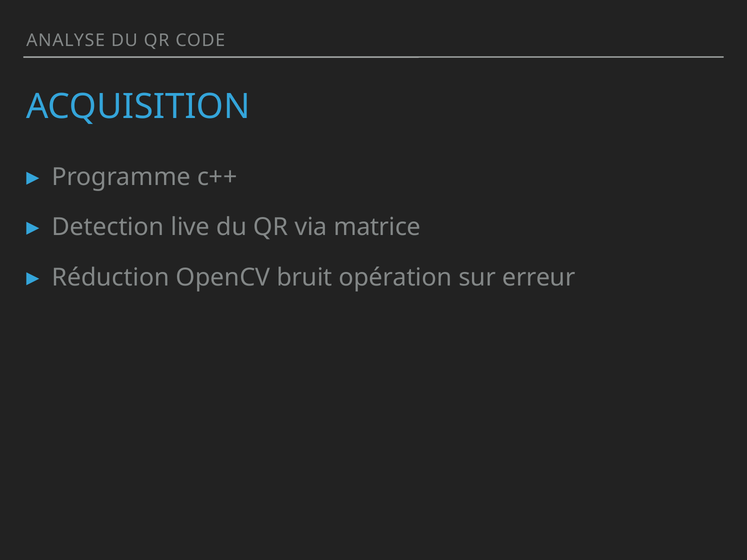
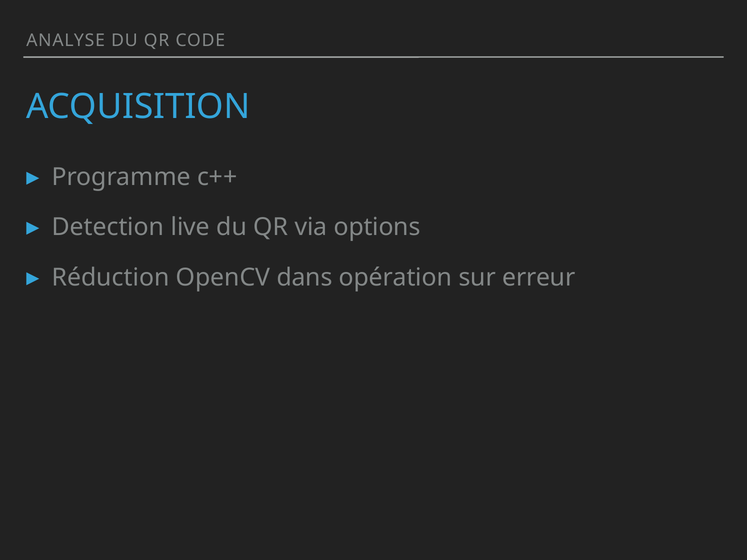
matrice: matrice -> options
bruit: bruit -> dans
